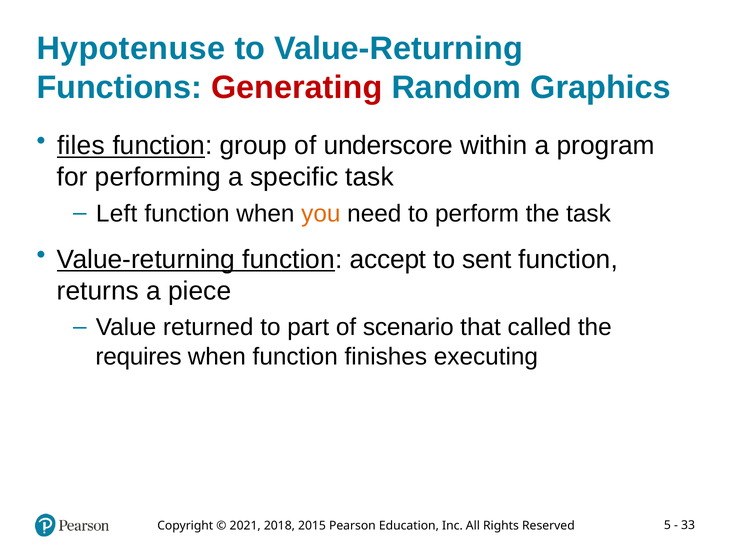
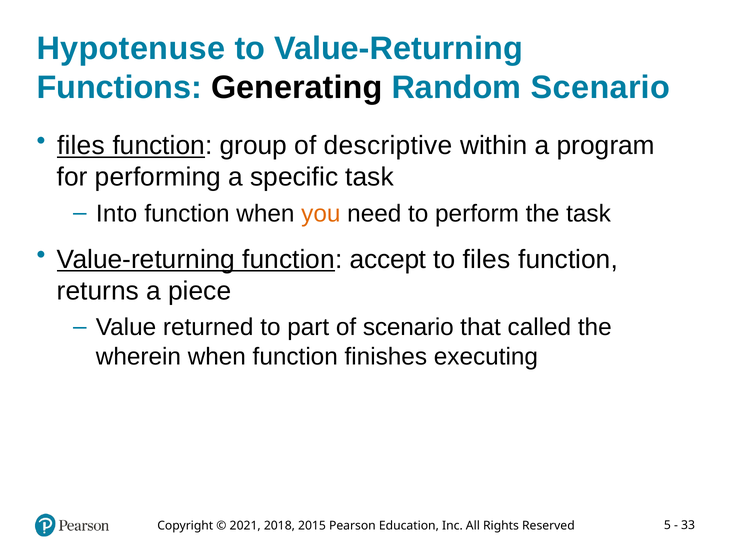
Generating colour: red -> black
Random Graphics: Graphics -> Scenario
underscore: underscore -> descriptive
Left: Left -> Into
to sent: sent -> files
requires: requires -> wherein
